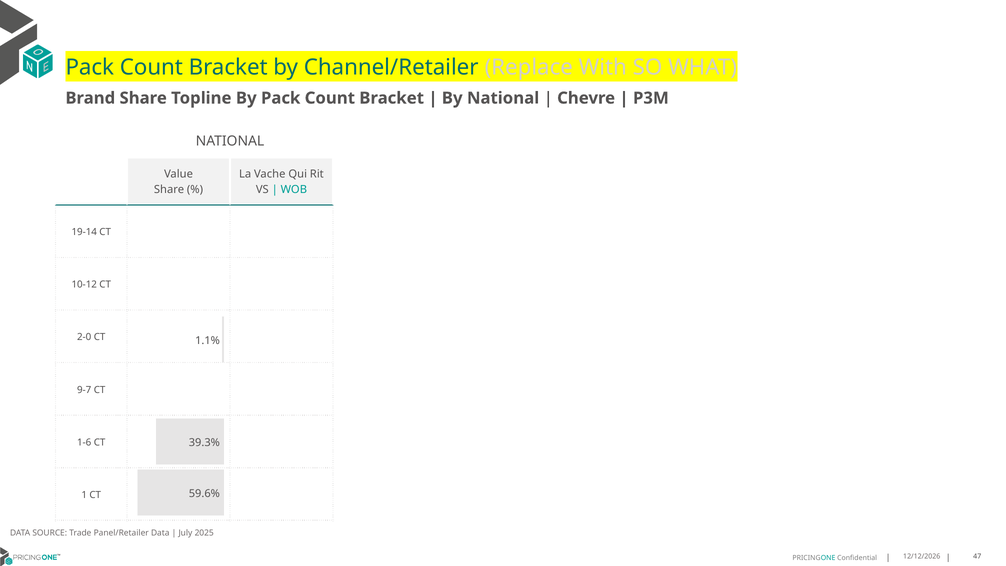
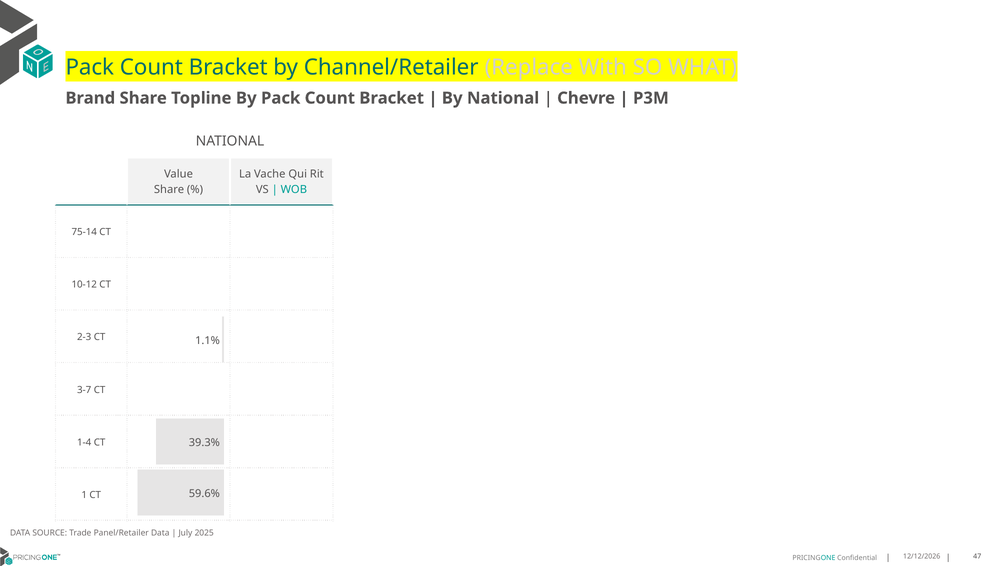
19-14: 19-14 -> 75-14
2-0: 2-0 -> 2-3
9-7: 9-7 -> 3-7
1-6: 1-6 -> 1-4
